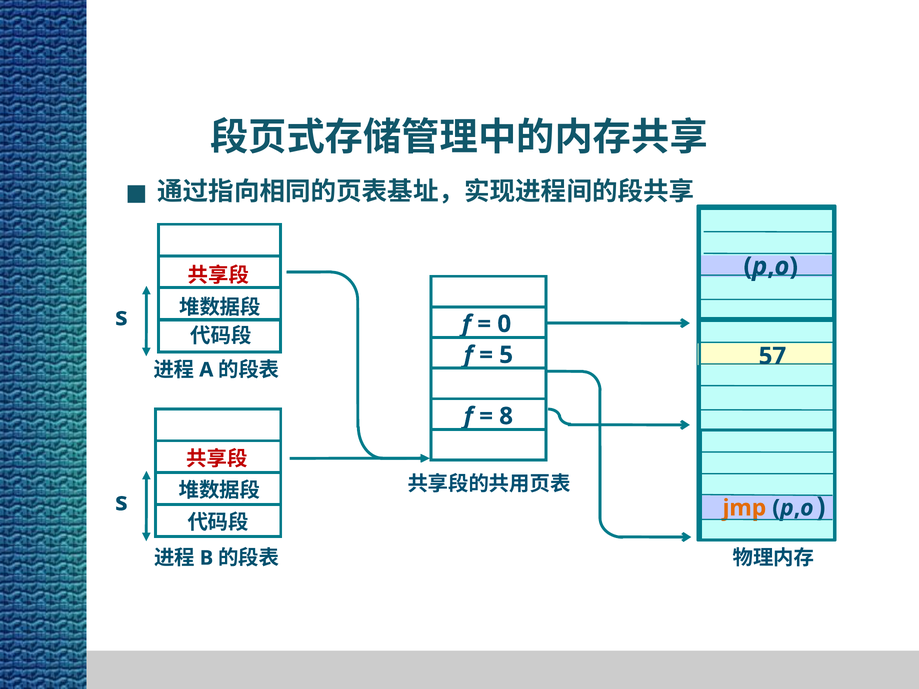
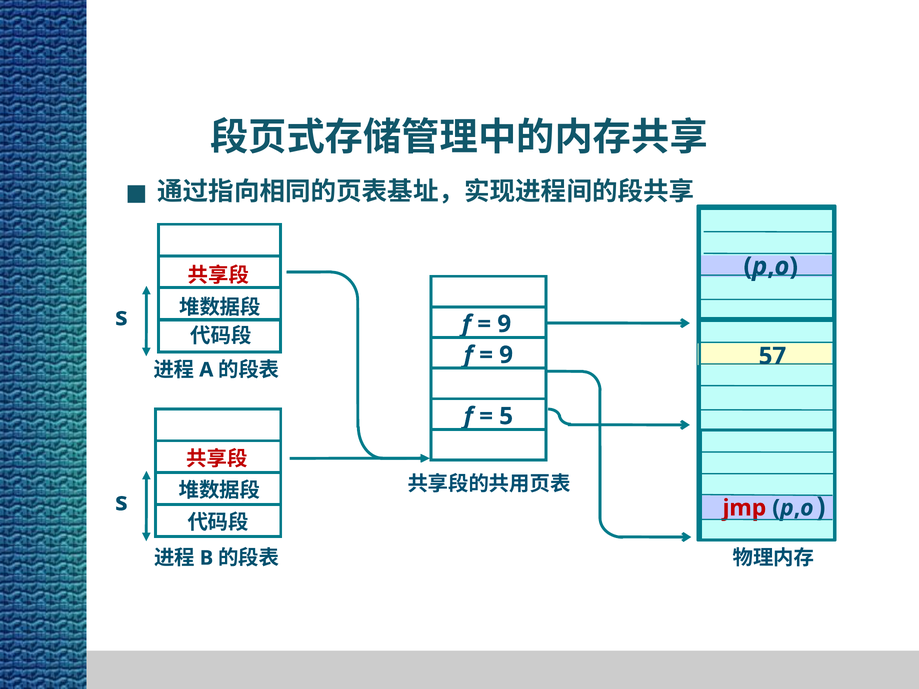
0 at (504, 324): 0 -> 9
5 at (506, 355): 5 -> 9
8: 8 -> 5
jmp colour: orange -> red
